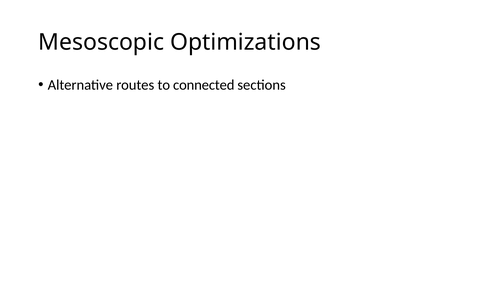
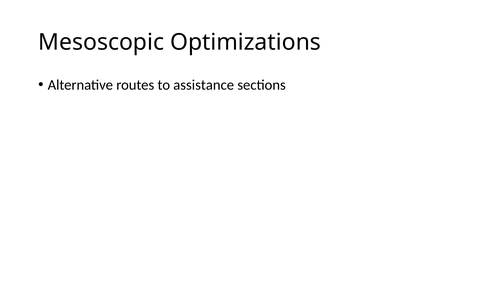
connected: connected -> assistance
